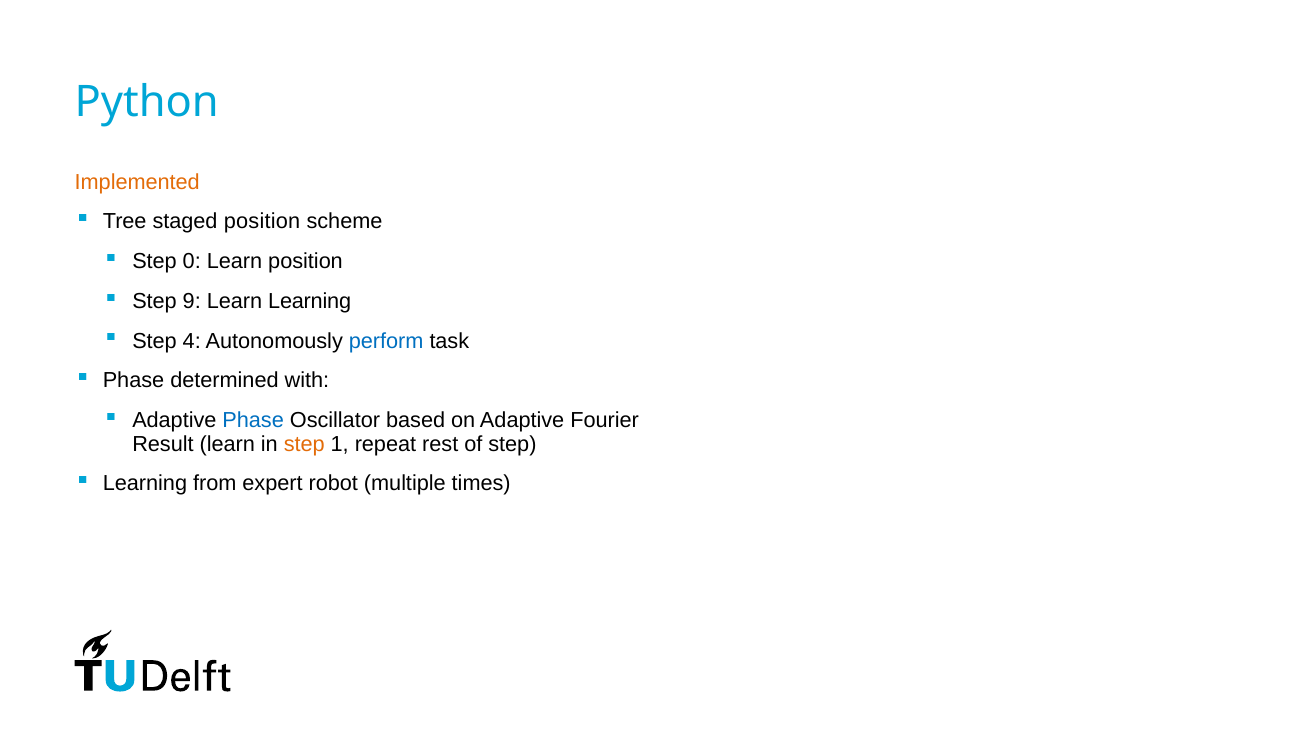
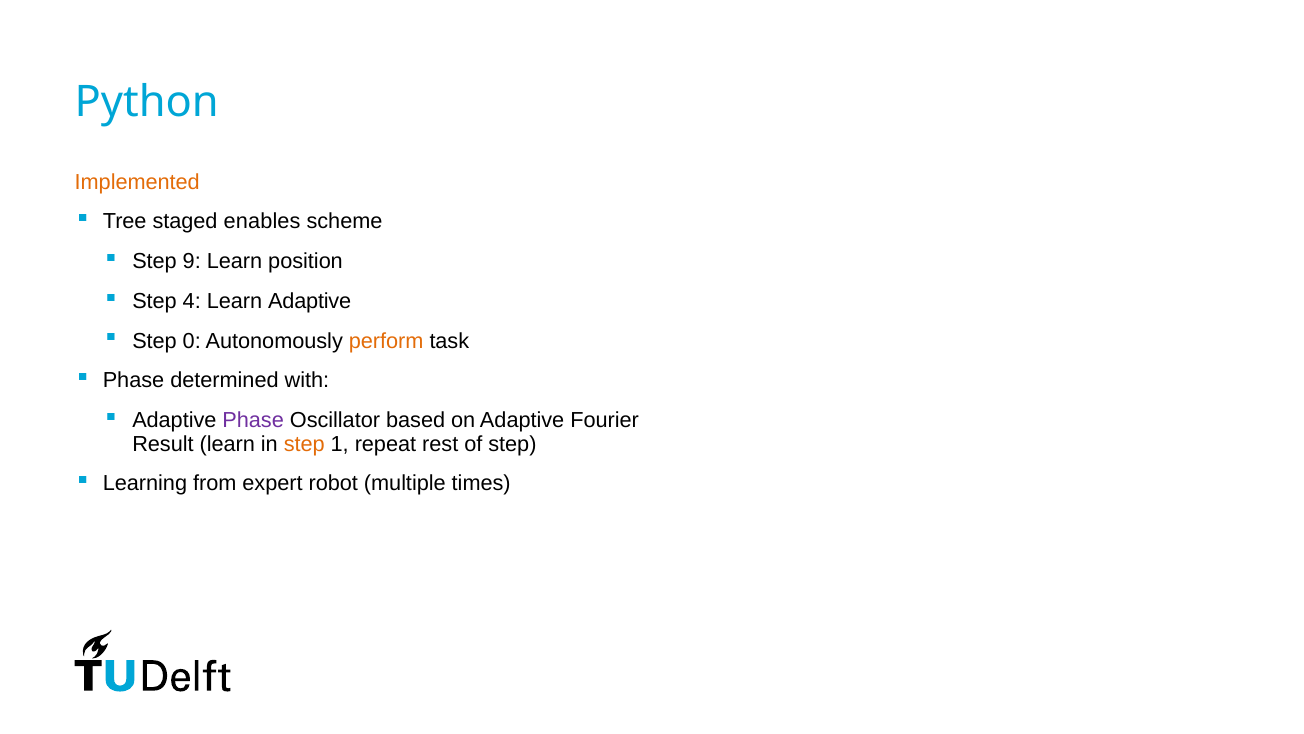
staged position: position -> enables
0: 0 -> 9
9: 9 -> 4
Learn Learning: Learning -> Adaptive
4: 4 -> 0
perform colour: blue -> orange
Phase at (253, 420) colour: blue -> purple
